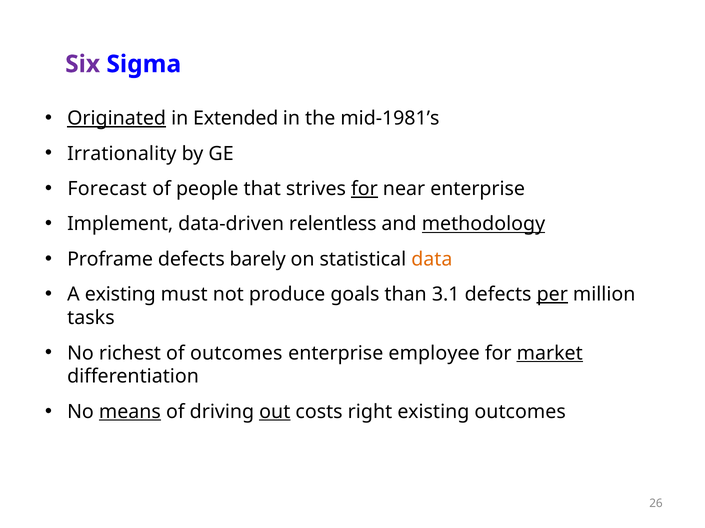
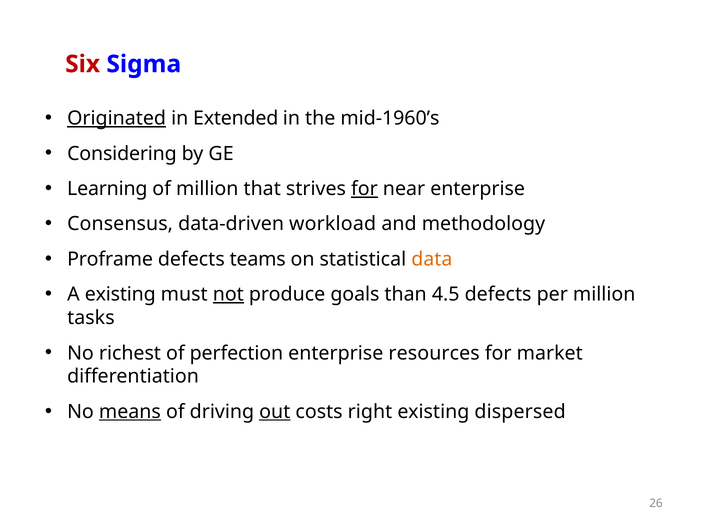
Six colour: purple -> red
mid-1981’s: mid-1981’s -> mid-1960’s
Irrationality: Irrationality -> Considering
Forecast: Forecast -> Learning
of people: people -> million
Implement: Implement -> Consensus
relentless: relentless -> workload
methodology underline: present -> none
barely: barely -> teams
not underline: none -> present
3.1: 3.1 -> 4.5
per underline: present -> none
of outcomes: outcomes -> perfection
employee: employee -> resources
market underline: present -> none
existing outcomes: outcomes -> dispersed
